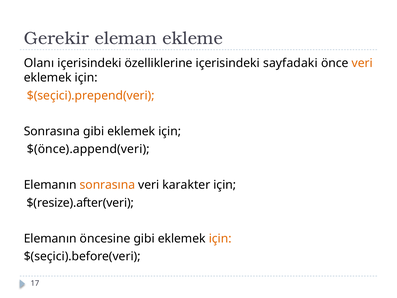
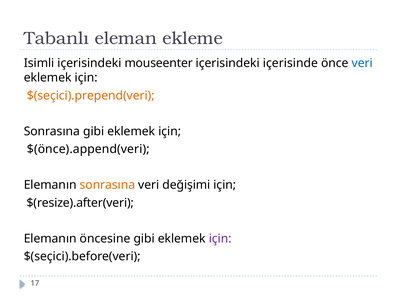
Gerekir: Gerekir -> Tabanlı
Olanı: Olanı -> Isimli
özelliklerine: özelliklerine -> mouseenter
sayfadaki: sayfadaki -> içerisinde
veri at (362, 63) colour: orange -> blue
karakter: karakter -> değişimi
için at (220, 238) colour: orange -> purple
